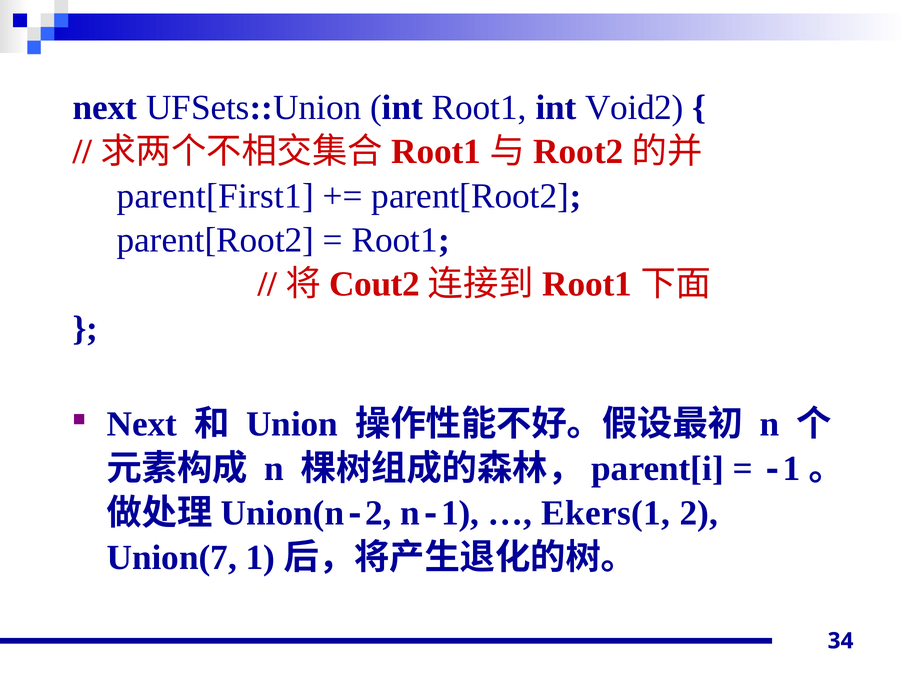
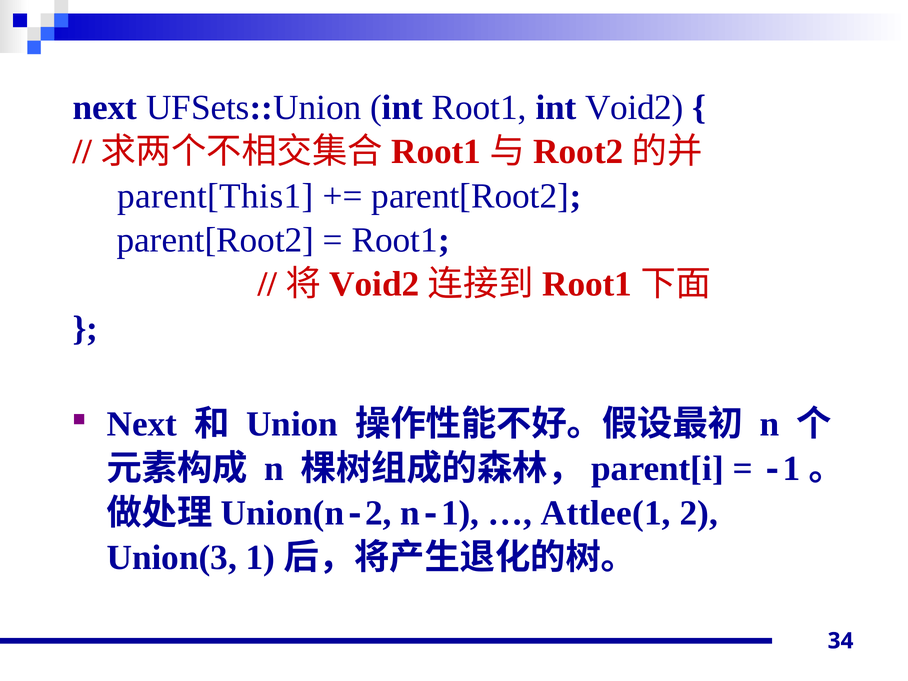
parent[First1: parent[First1 -> parent[This1
Cout2 at (375, 284): Cout2 -> Void2
Ekers(1: Ekers(1 -> Attlee(1
Union(7: Union(7 -> Union(3
